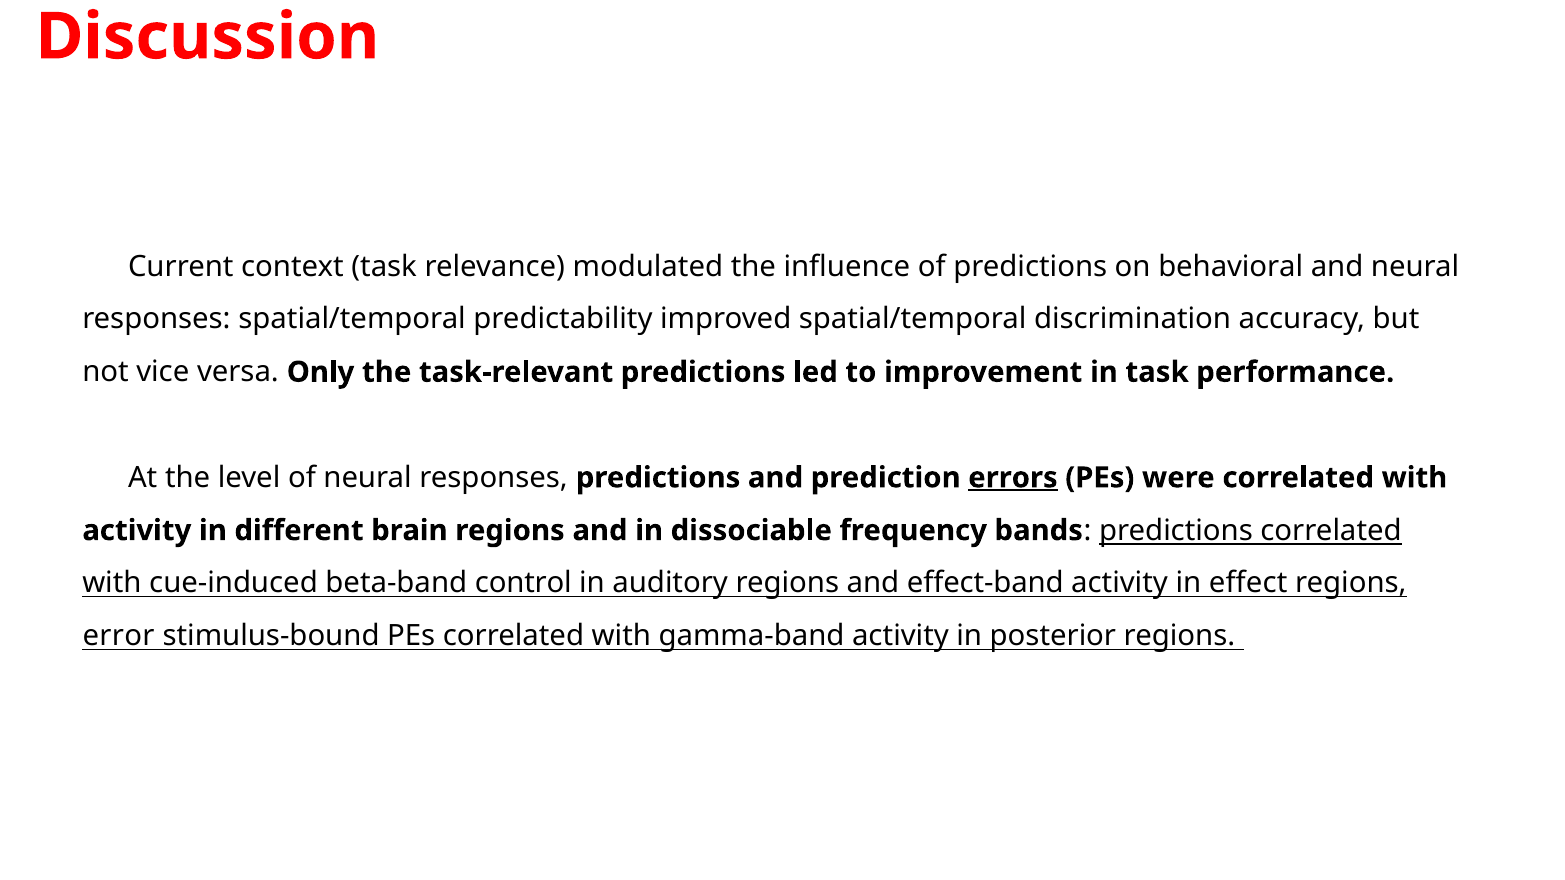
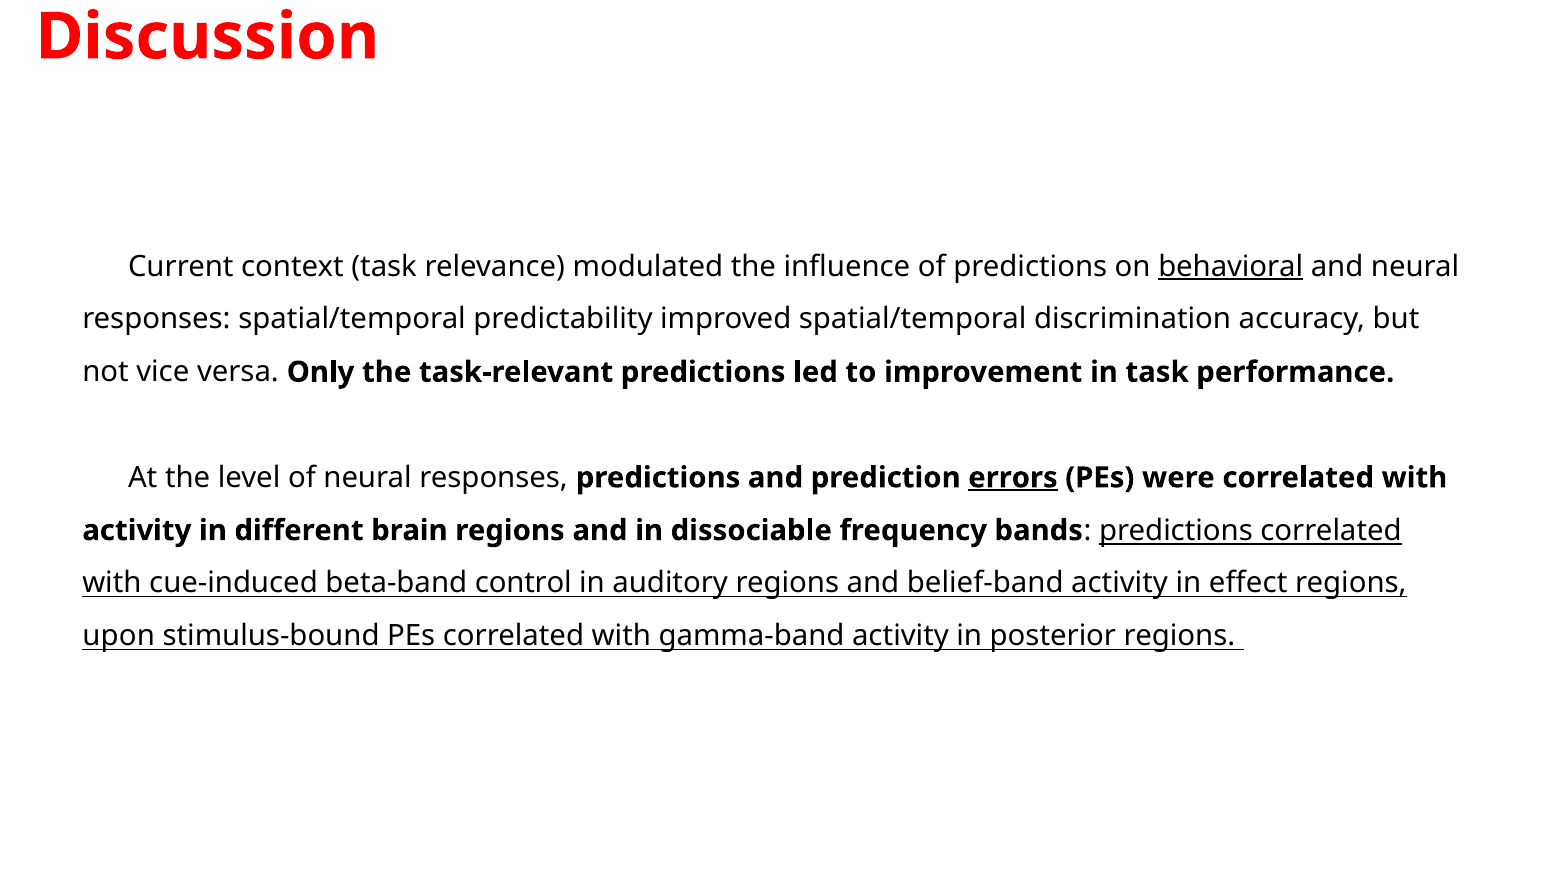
behavioral underline: none -> present
effect-band: effect-band -> belief-band
error: error -> upon
